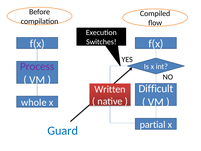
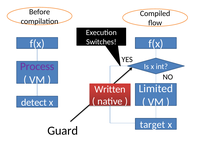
Difficult: Difficult -> Limited
whole: whole -> detect
partial: partial -> target
Guard colour: blue -> black
